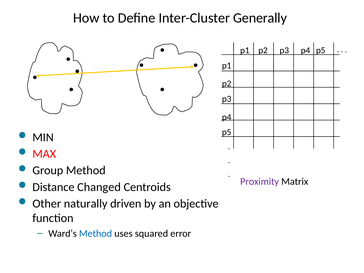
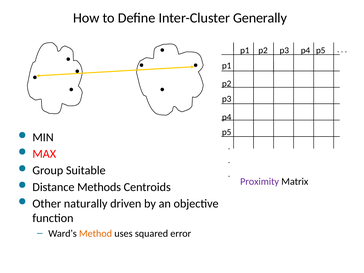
Group Method: Method -> Suitable
Changed: Changed -> Methods
Method at (96, 233) colour: blue -> orange
